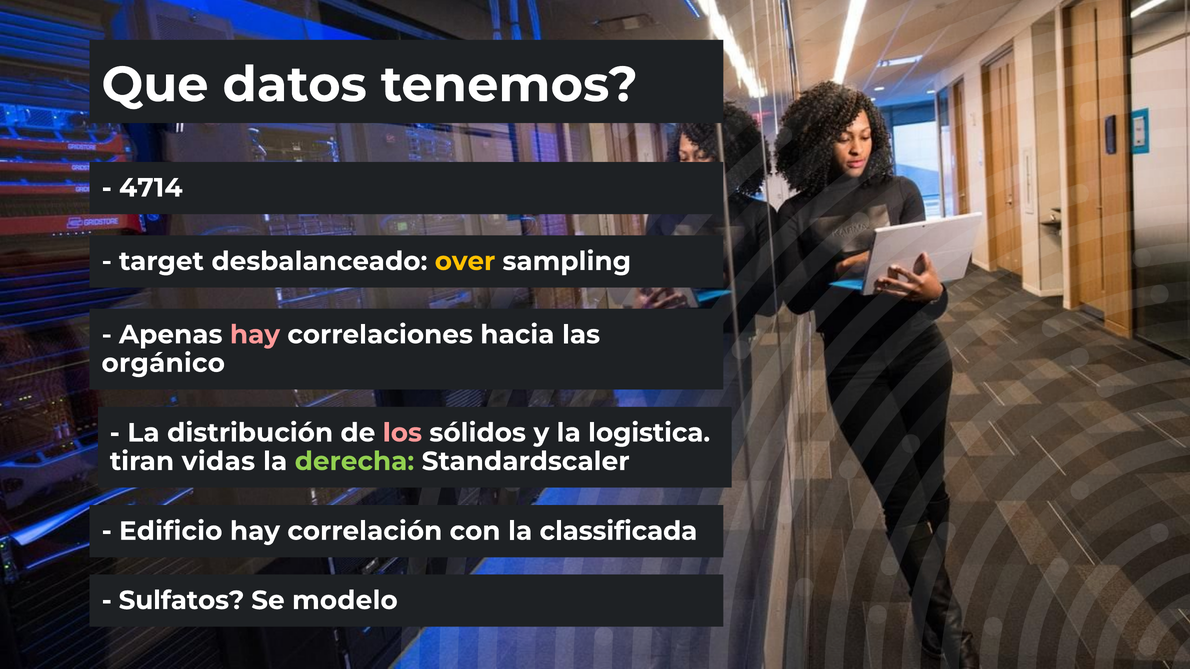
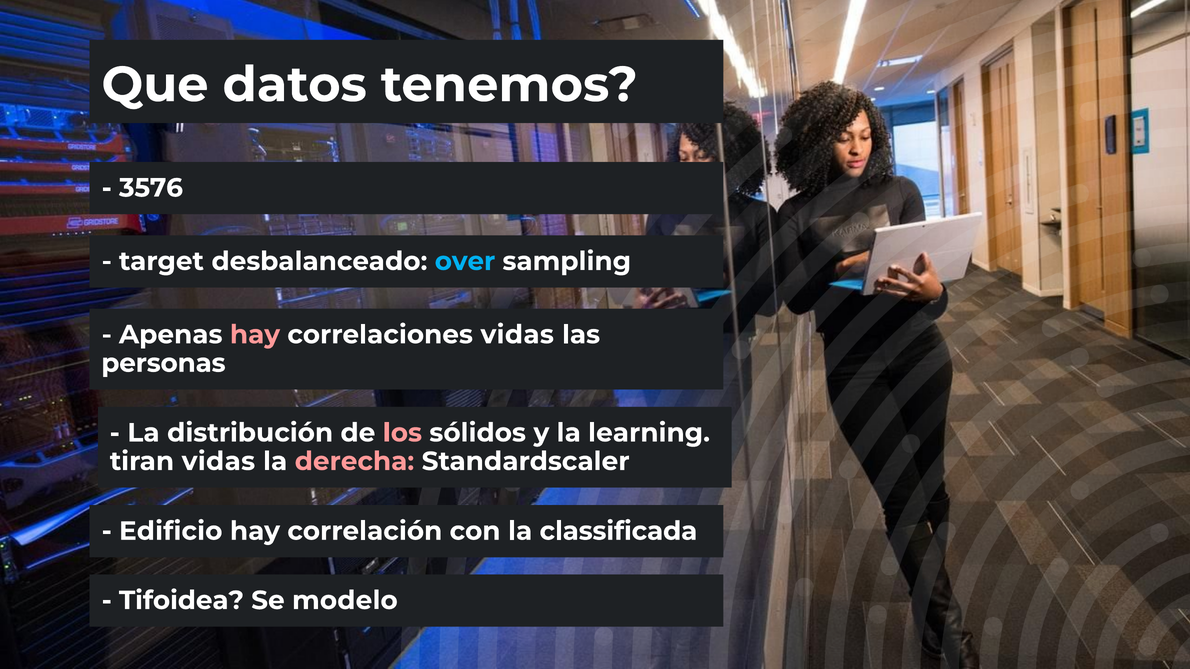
4714: 4714 -> 3576
over colour: yellow -> light blue
correlaciones hacia: hacia -> vidas
orgánico: orgánico -> personas
logistica: logistica -> learning
derecha colour: light green -> pink
Sulfatos: Sulfatos -> Tifoidea
